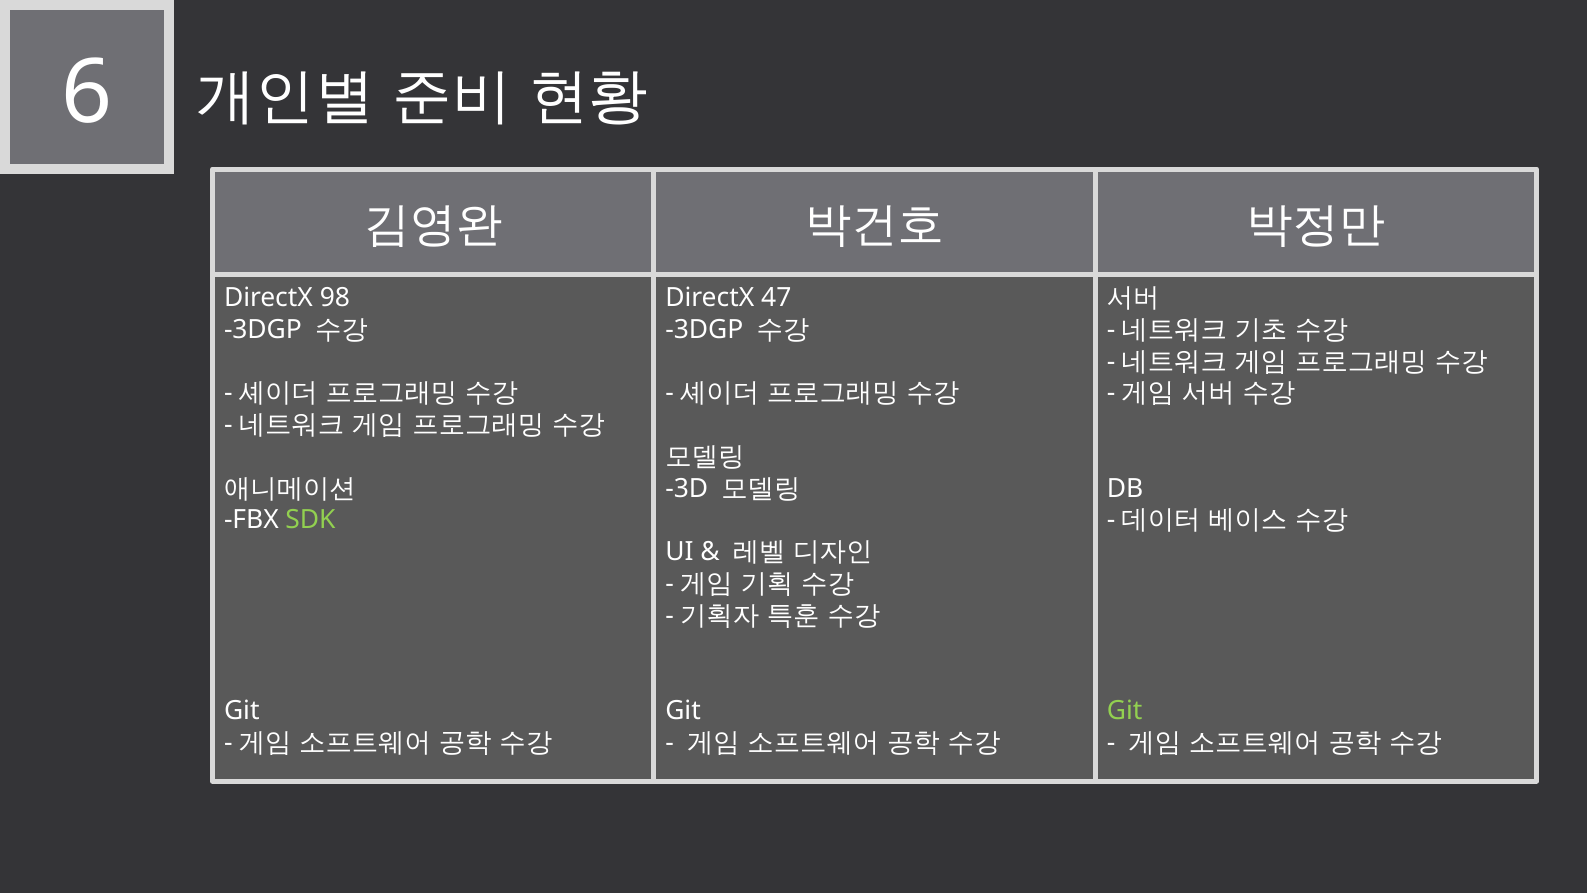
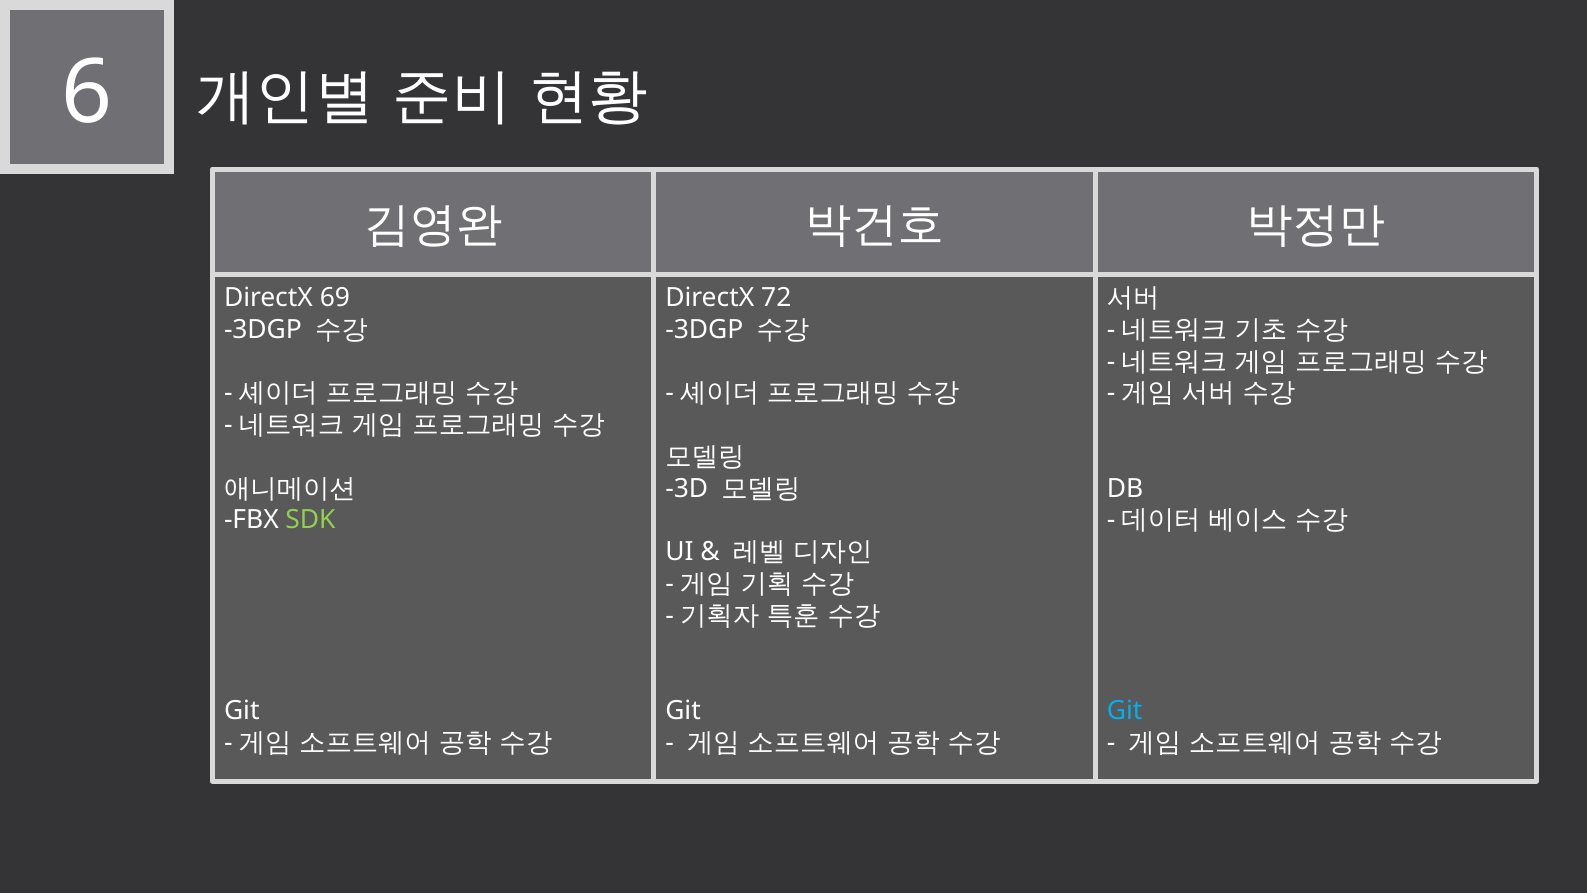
98: 98 -> 69
47: 47 -> 72
Git at (1125, 710) colour: light green -> light blue
